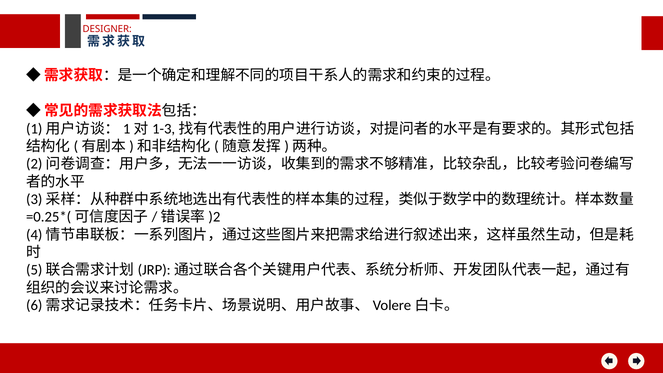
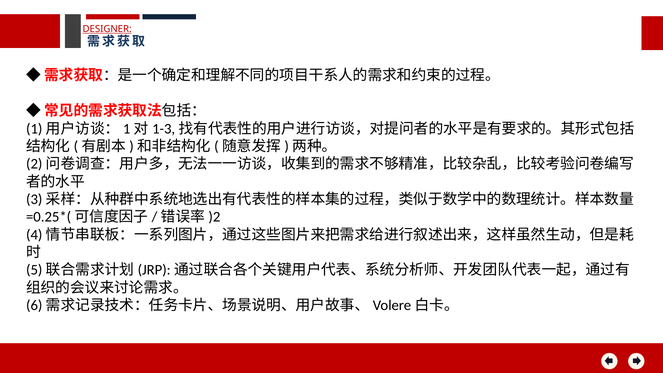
DESIGNER underline: none -> present
